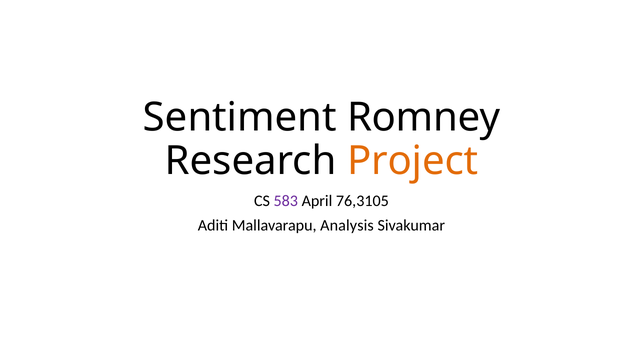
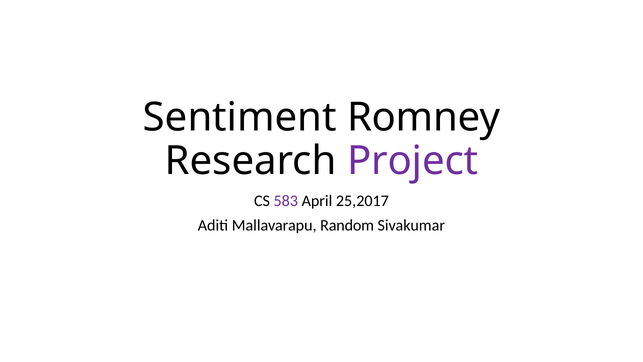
Project colour: orange -> purple
76,3105: 76,3105 -> 25,2017
Analysis: Analysis -> Random
